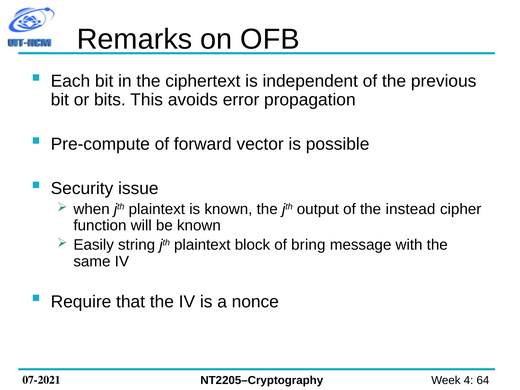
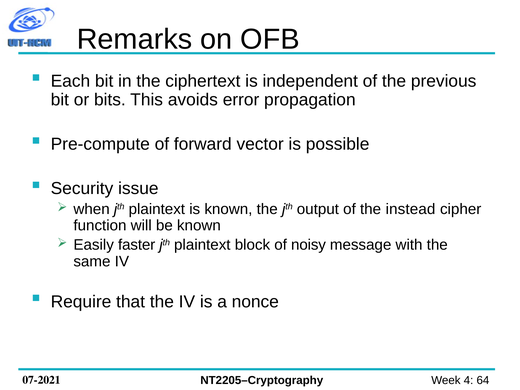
string: string -> faster
bring: bring -> noisy
